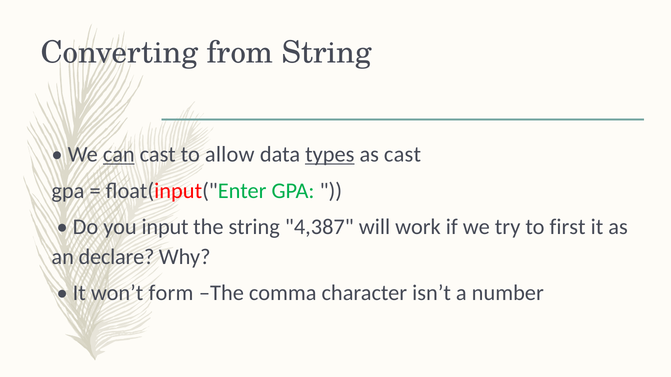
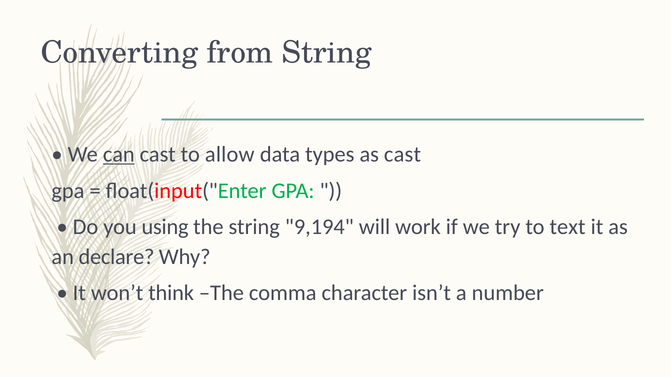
types underline: present -> none
input: input -> using
4,387: 4,387 -> 9,194
first: first -> text
form: form -> think
